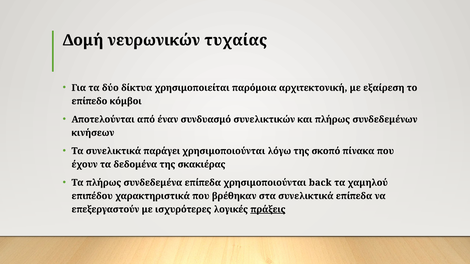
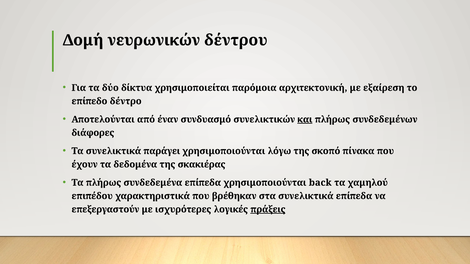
τυχαίας: τυχαίας -> δέντρου
κόμβοι: κόμβοι -> δέντρο
και underline: none -> present
κινήσεων: κινήσεων -> διάφορες
